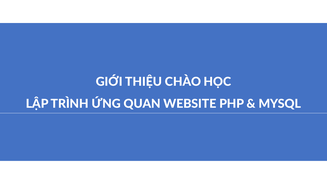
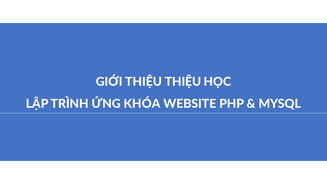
THIỆU CHÀO: CHÀO -> THIỆU
QUAN: QUAN -> KHÓA
